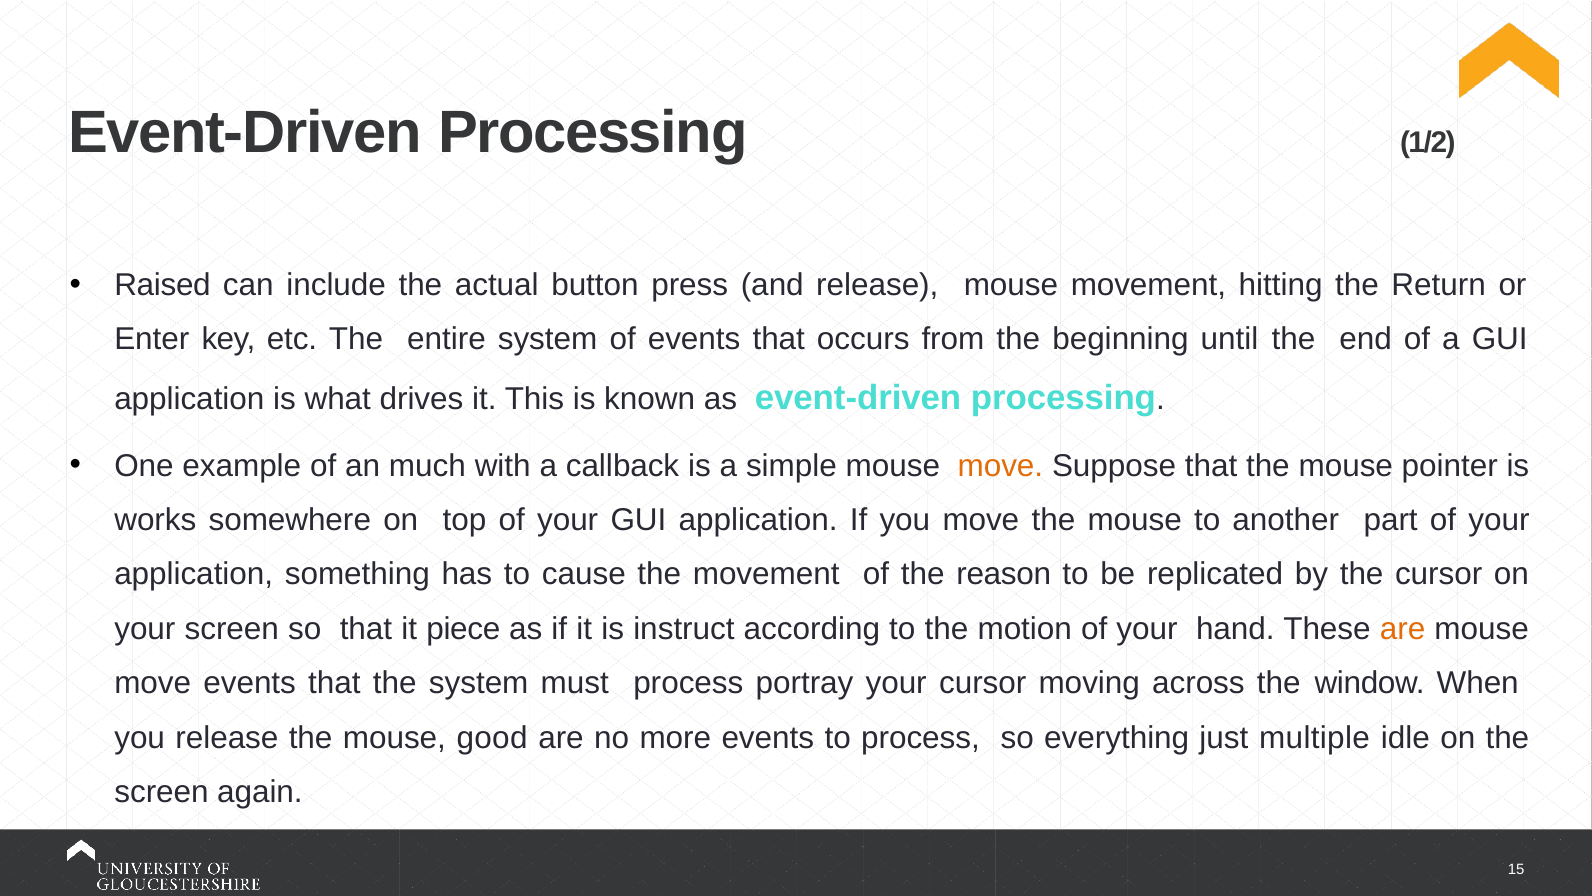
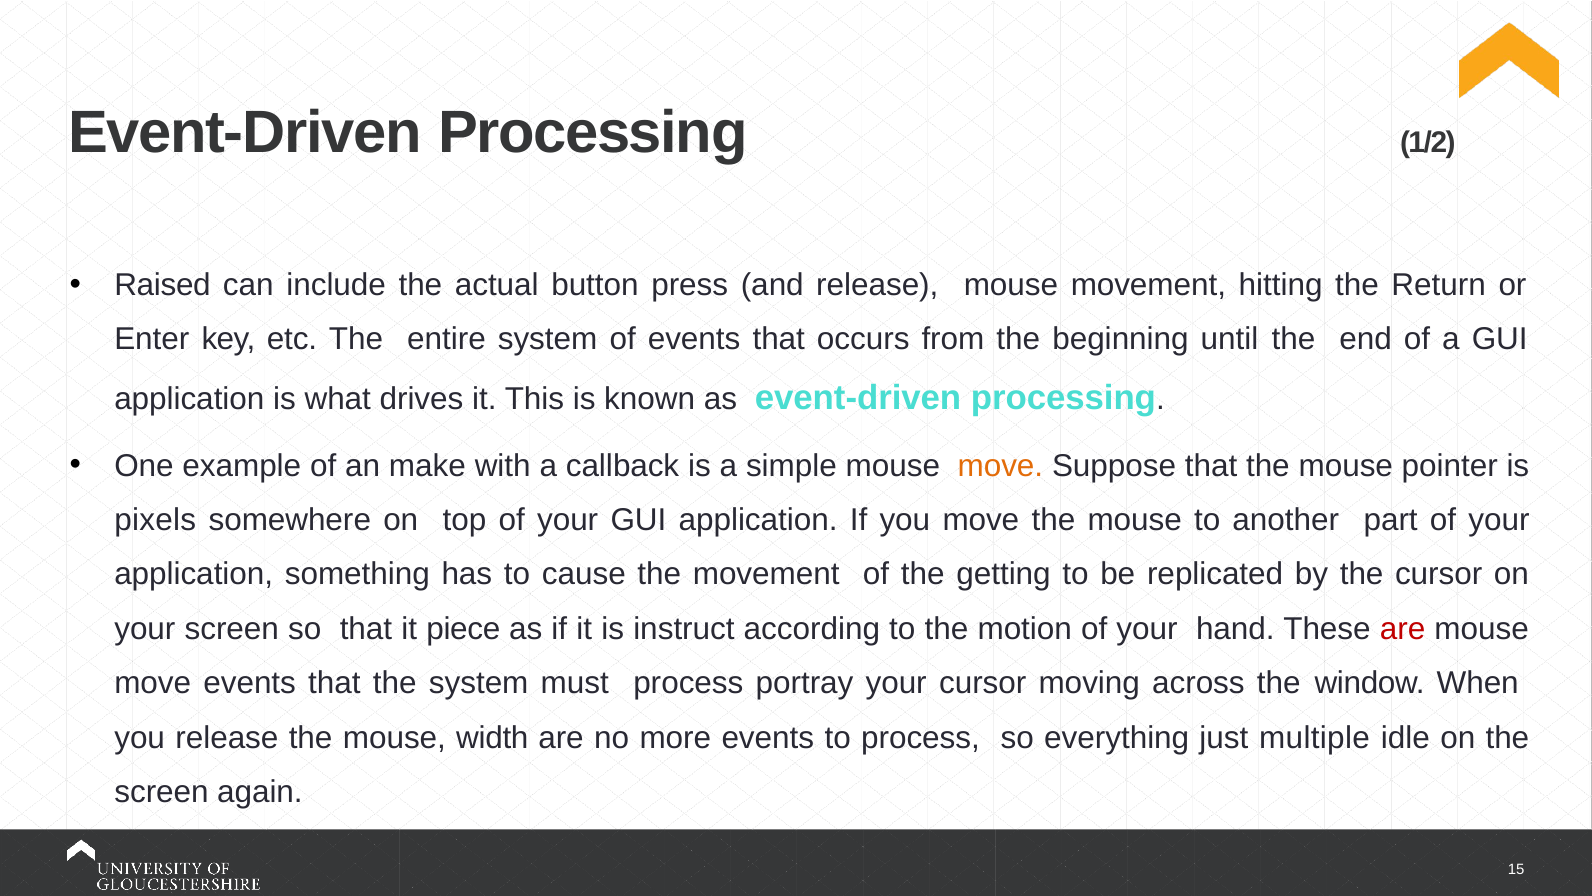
much: much -> make
works: works -> pixels
reason: reason -> getting
are at (1403, 629) colour: orange -> red
good: good -> width
